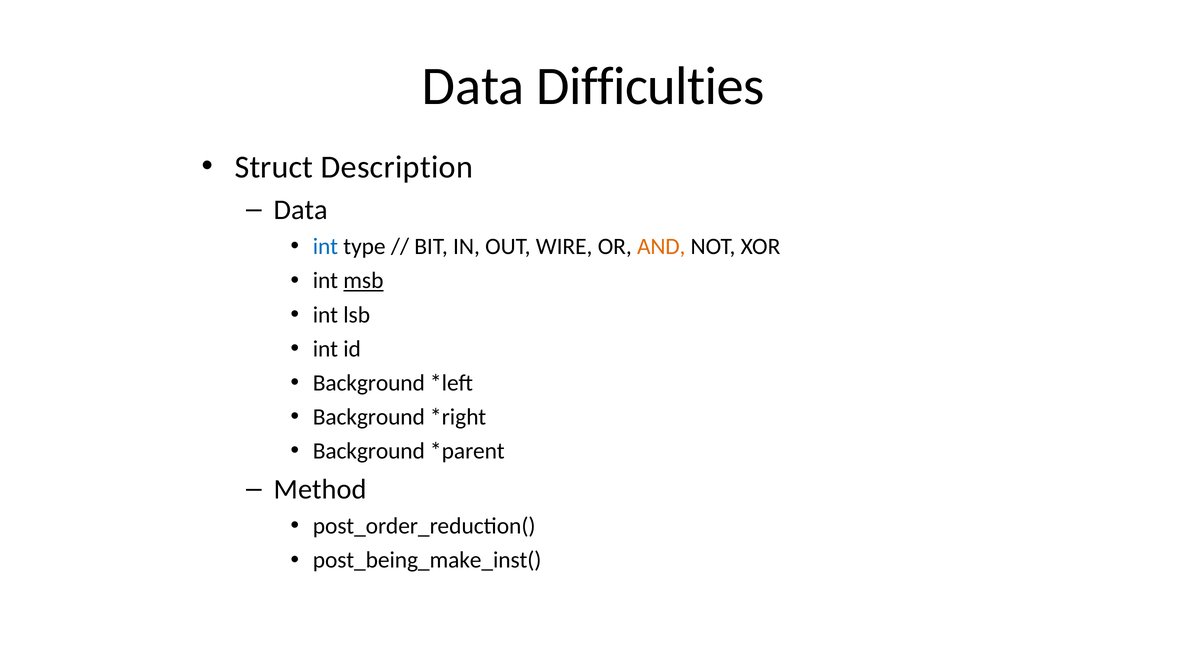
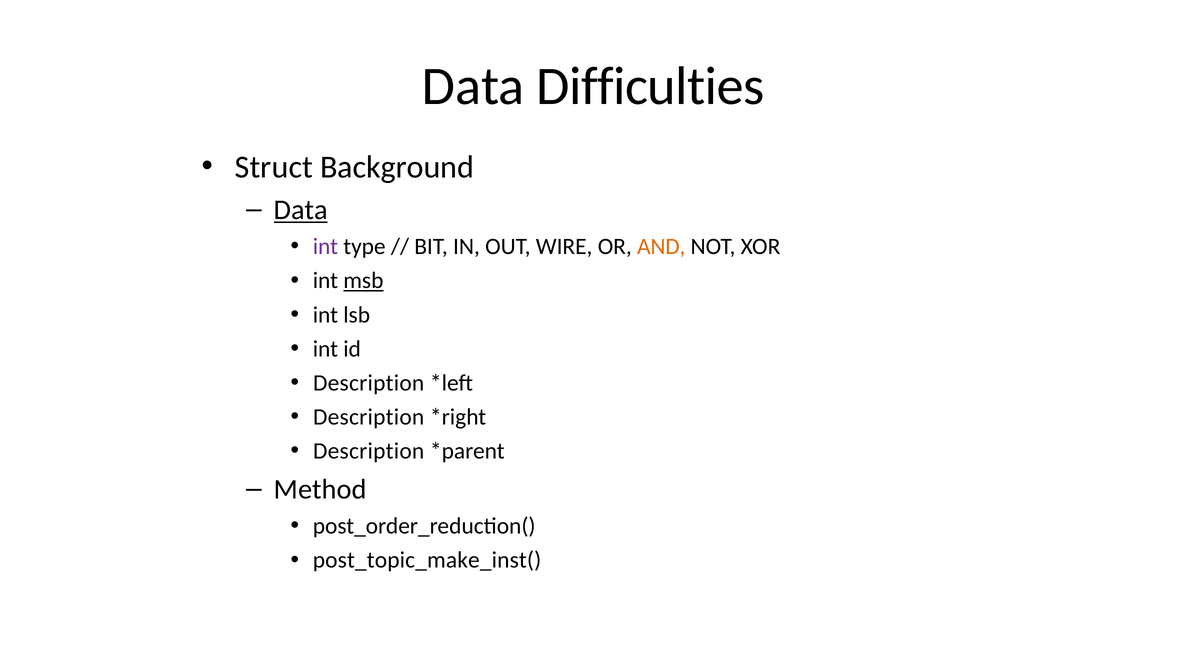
Description: Description -> Background
Data at (301, 210) underline: none -> present
int at (325, 247) colour: blue -> purple
Background at (369, 383): Background -> Description
Background at (369, 417): Background -> Description
Background at (369, 451): Background -> Description
post_being_make_inst(: post_being_make_inst( -> post_topic_make_inst(
